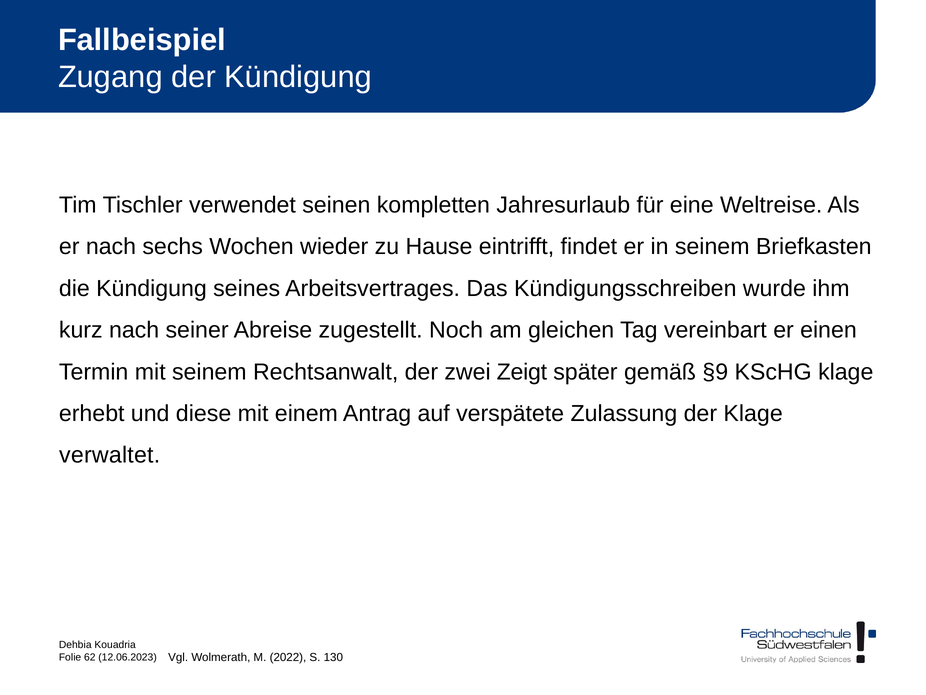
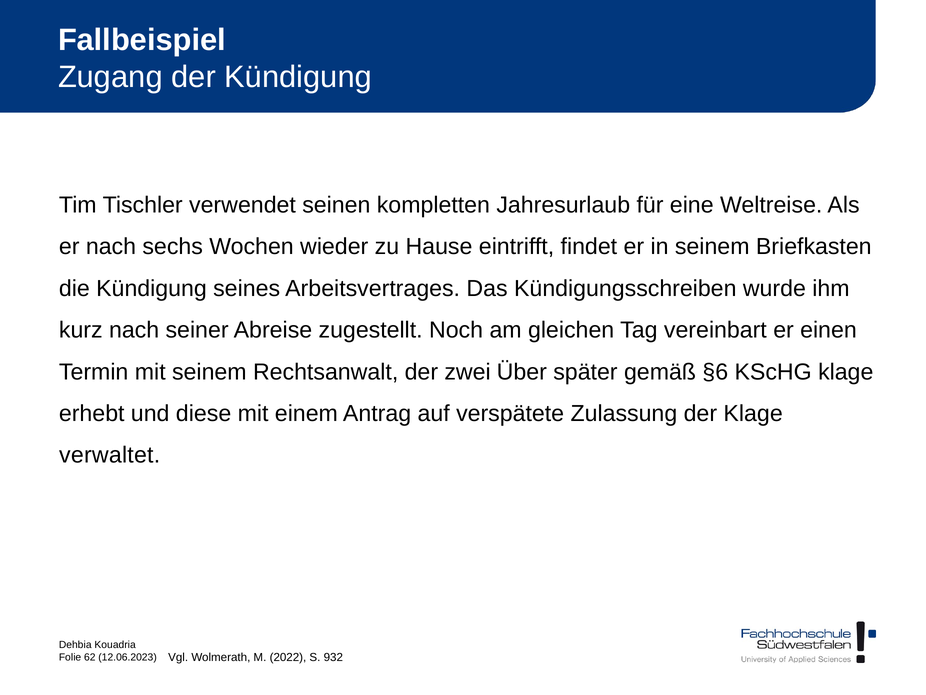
Zeigt: Zeigt -> Über
§9: §9 -> §6
130: 130 -> 932
